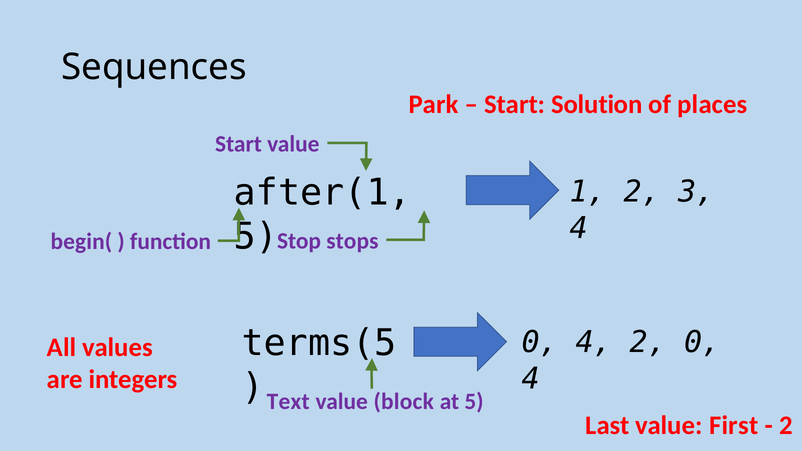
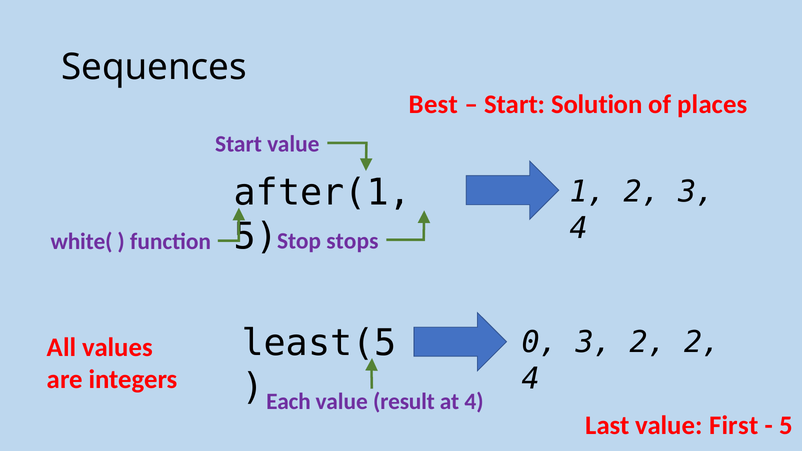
Park: Park -> Best
begin(: begin( -> white(
terms(5: terms(5 -> least(5
4 at (594, 343): 4 -> 3
2 0: 0 -> 2
Text: Text -> Each
block: block -> result
at 5: 5 -> 4
2 at (786, 426): 2 -> 5
